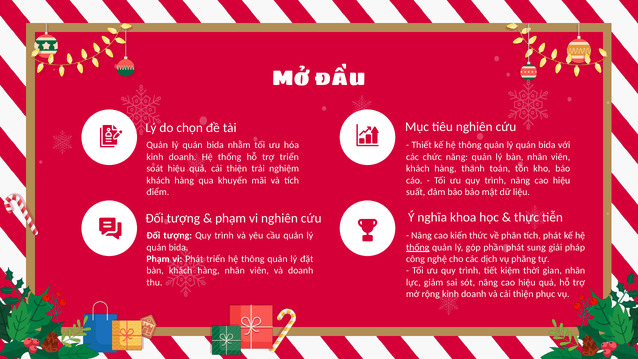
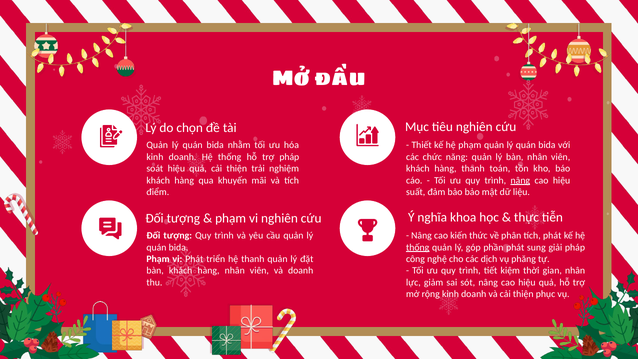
kế hệ thông: thông -> phạm
trợ triển: triển -> pháp
nâng at (520, 180) underline: none -> present
triển hệ thông: thông -> thanh
